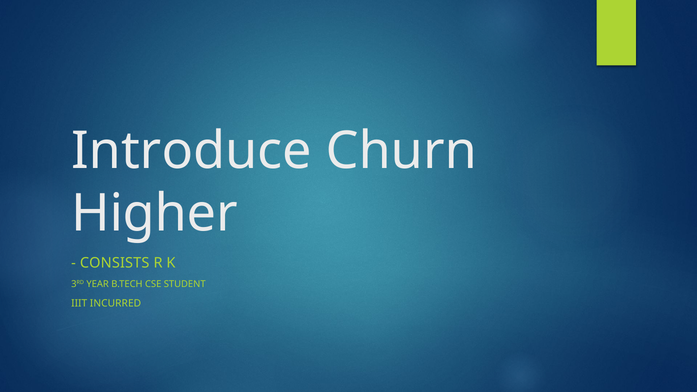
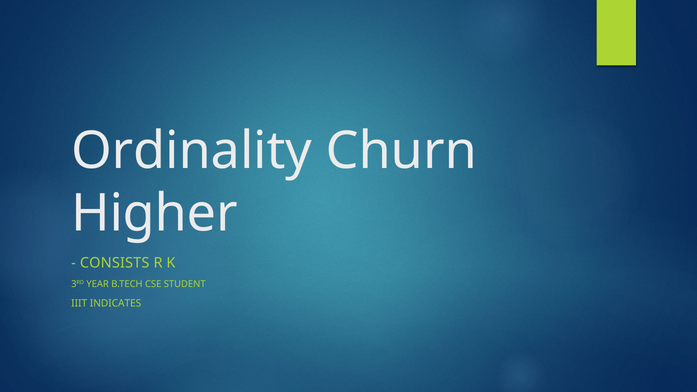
Introduce: Introduce -> Ordinality
INCURRED: INCURRED -> INDICATES
